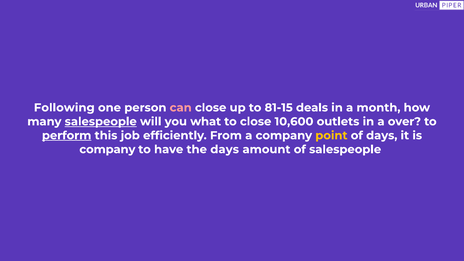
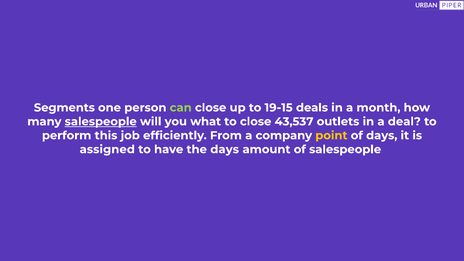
Following: Following -> Segments
can colour: pink -> light green
81-15: 81-15 -> 19-15
10,600: 10,600 -> 43,537
over: over -> deal
perform underline: present -> none
company at (107, 149): company -> assigned
